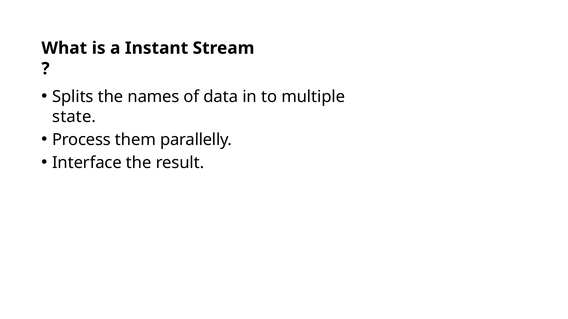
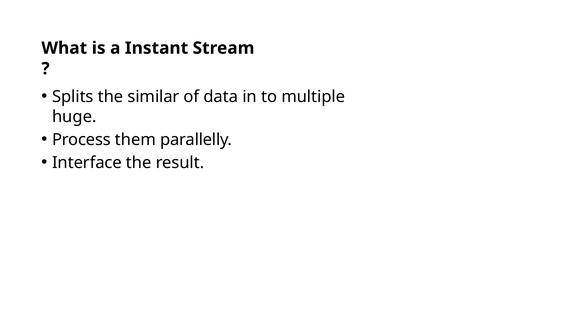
names: names -> similar
state: state -> huge
